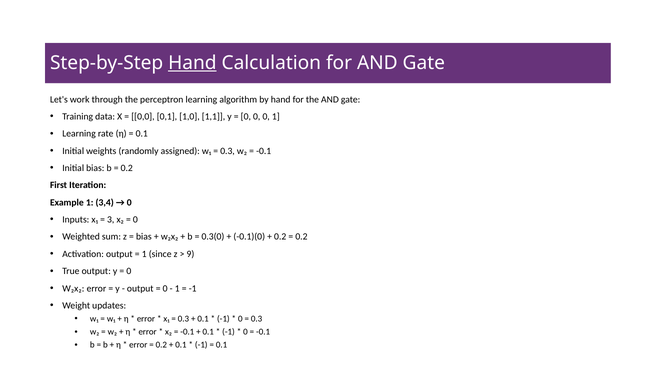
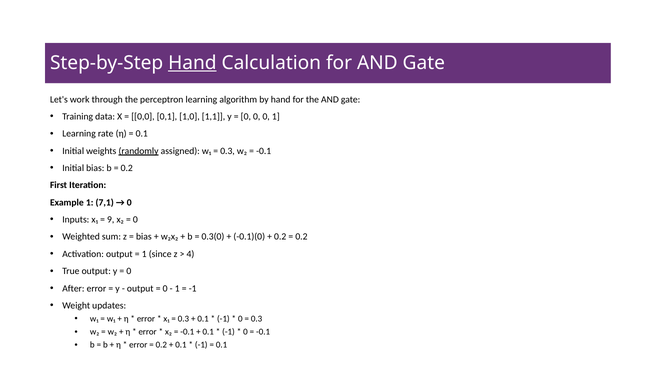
randomly underline: none -> present
3,4: 3,4 -> 7,1
3: 3 -> 9
9: 9 -> 4
W₂x₂ at (73, 288): W₂x₂ -> After
